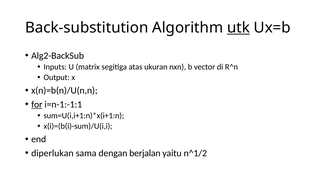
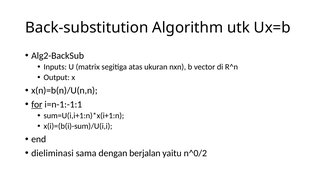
utk underline: present -> none
diperlukan: diperlukan -> dieliminasi
n^1/2: n^1/2 -> n^0/2
